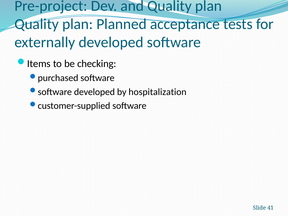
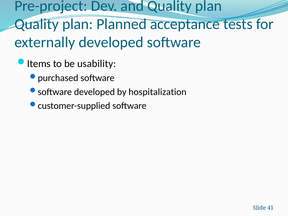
checking: checking -> usability
